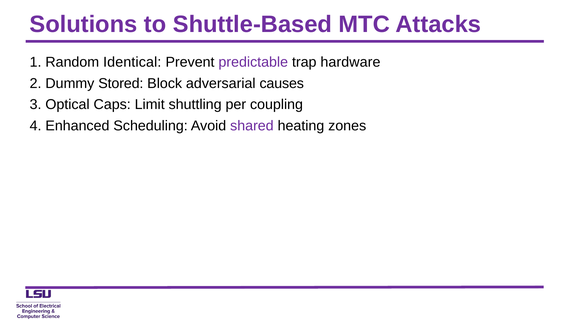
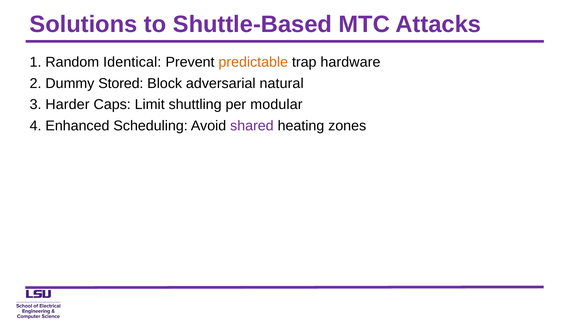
predictable colour: purple -> orange
causes: causes -> natural
Optical: Optical -> Harder
coupling: coupling -> modular
